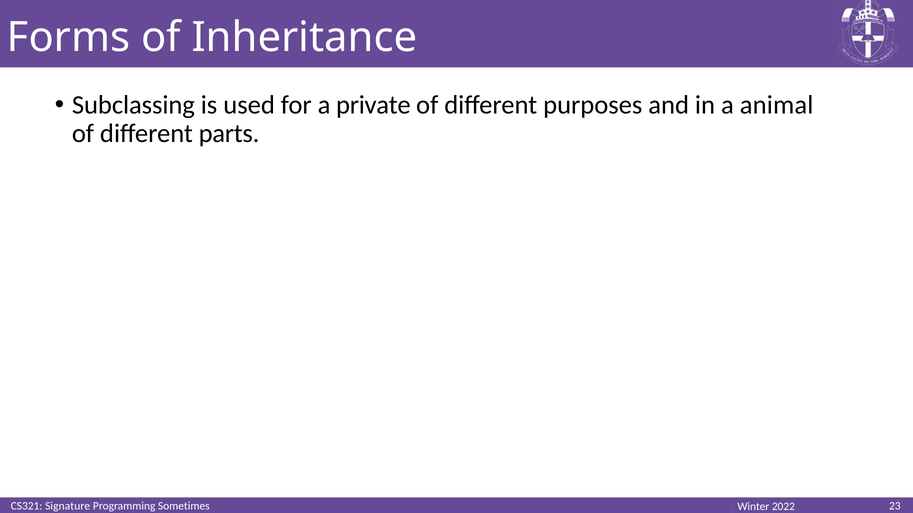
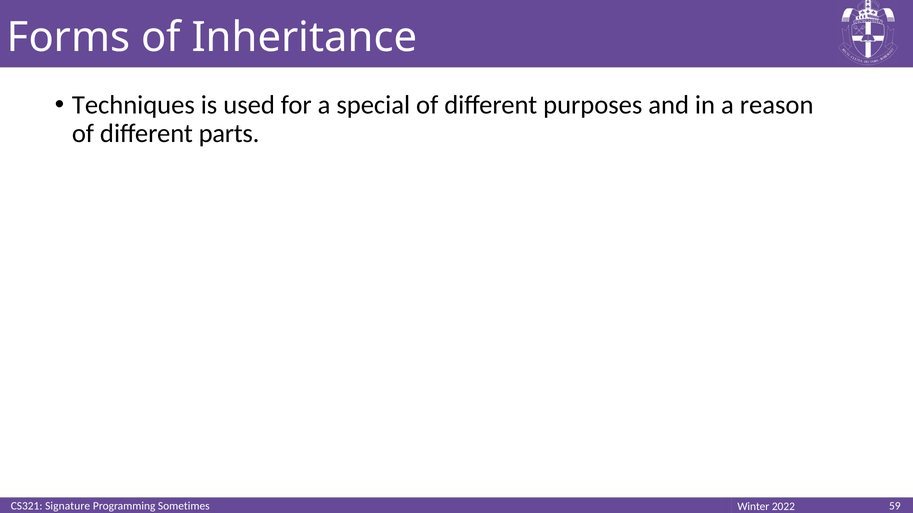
Subclassing: Subclassing -> Techniques
private: private -> special
animal: animal -> reason
23: 23 -> 59
